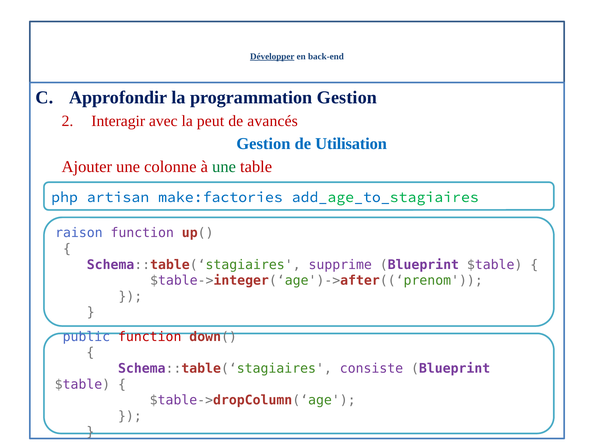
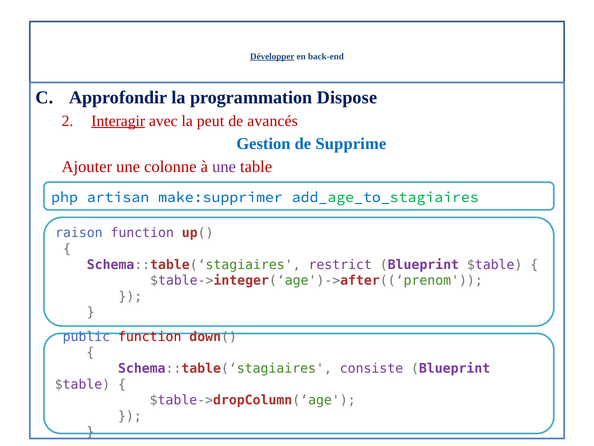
programmation Gestion: Gestion -> Dispose
Interagir underline: none -> present
Utilisation: Utilisation -> Supprime
une at (224, 167) colour: green -> purple
make:factories: make:factories -> make:supprimer
supprime: supprime -> restrict
